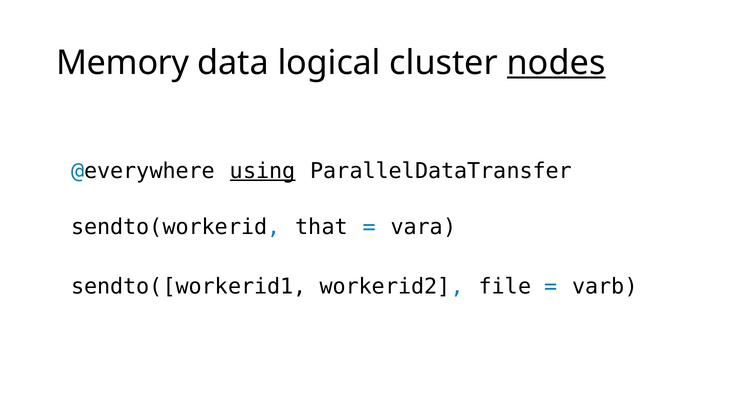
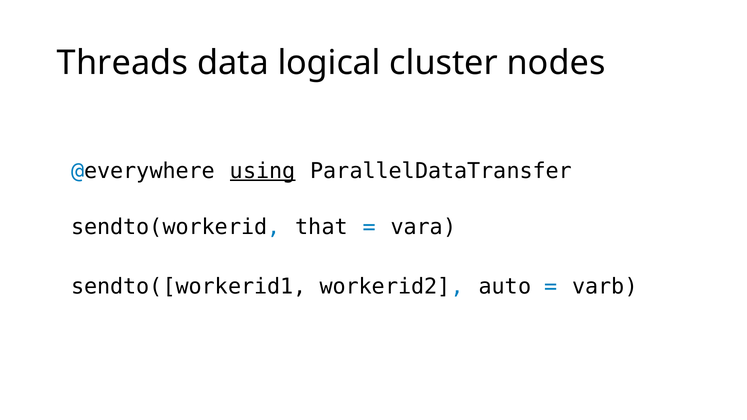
Memory: Memory -> Threads
nodes underline: present -> none
file: file -> auto
